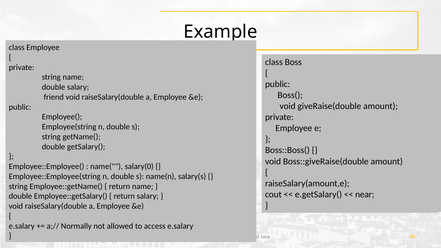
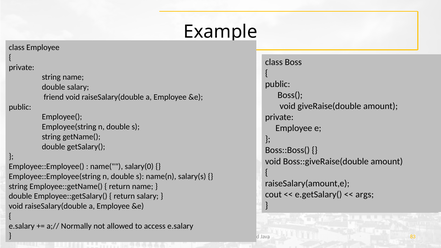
near: near -> args
